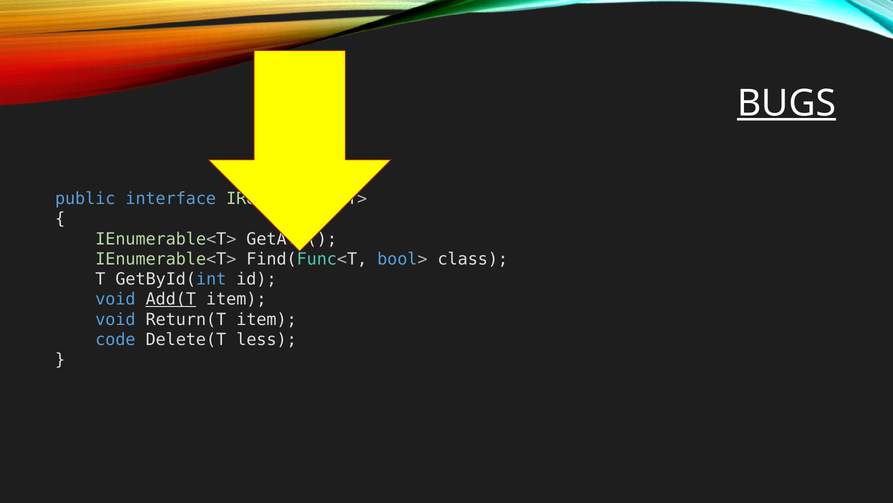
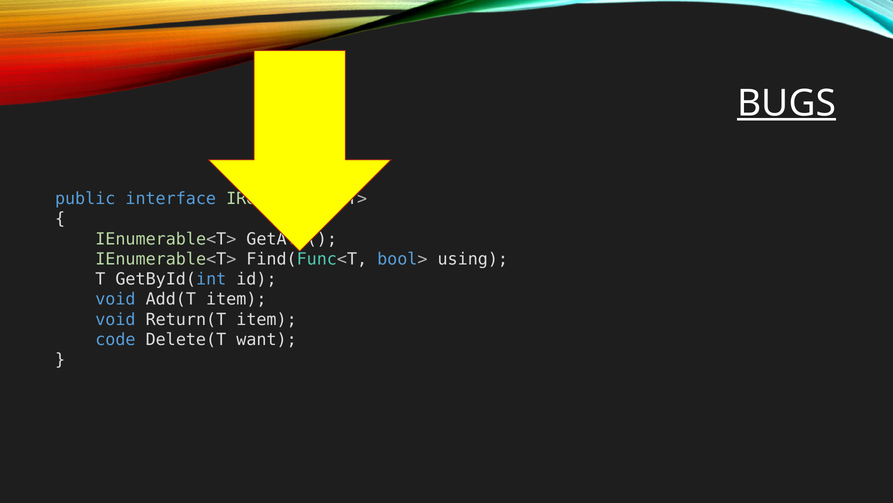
class: class -> using
Add(T underline: present -> none
less: less -> want
